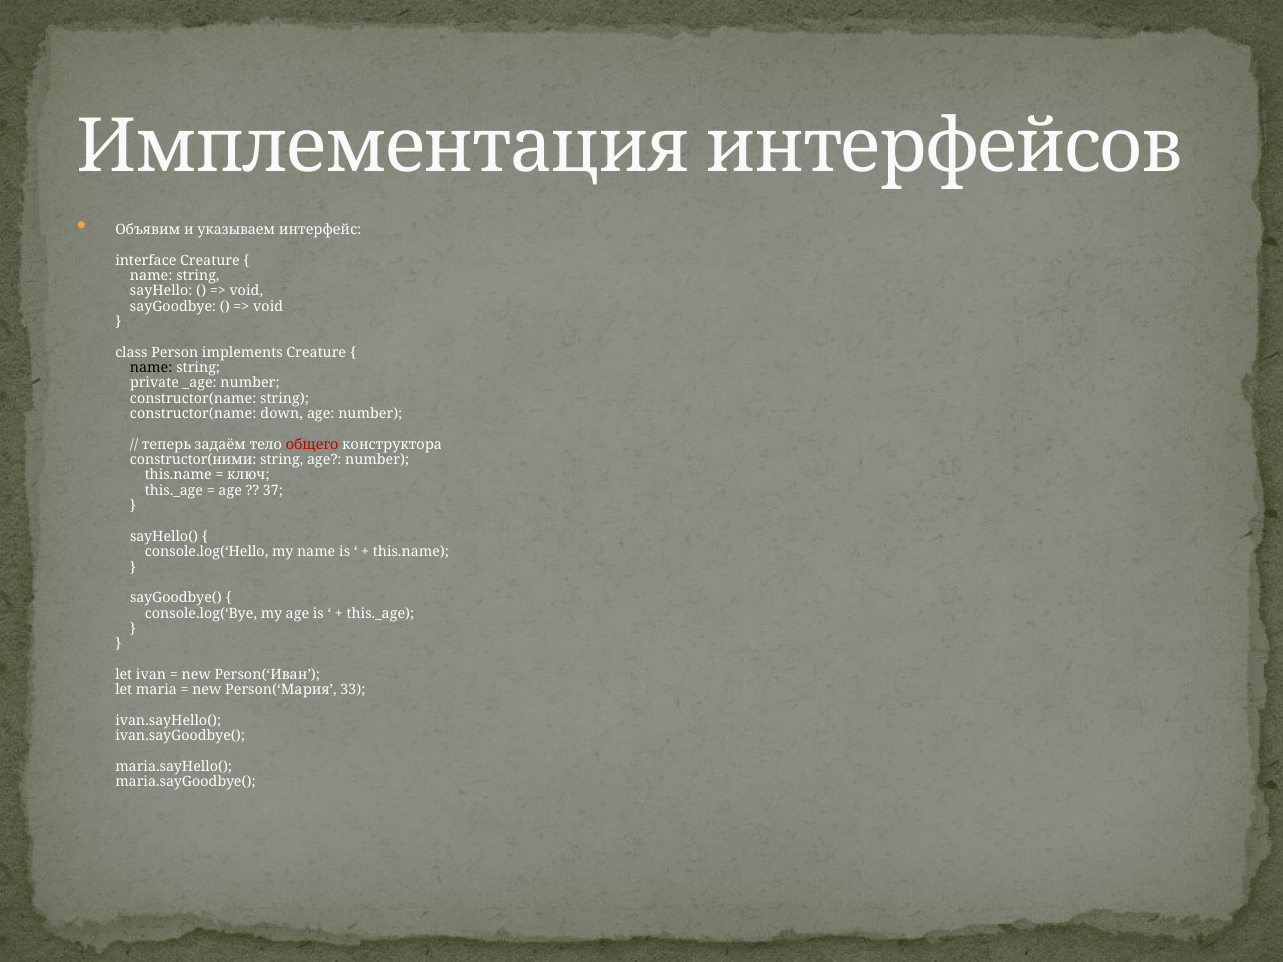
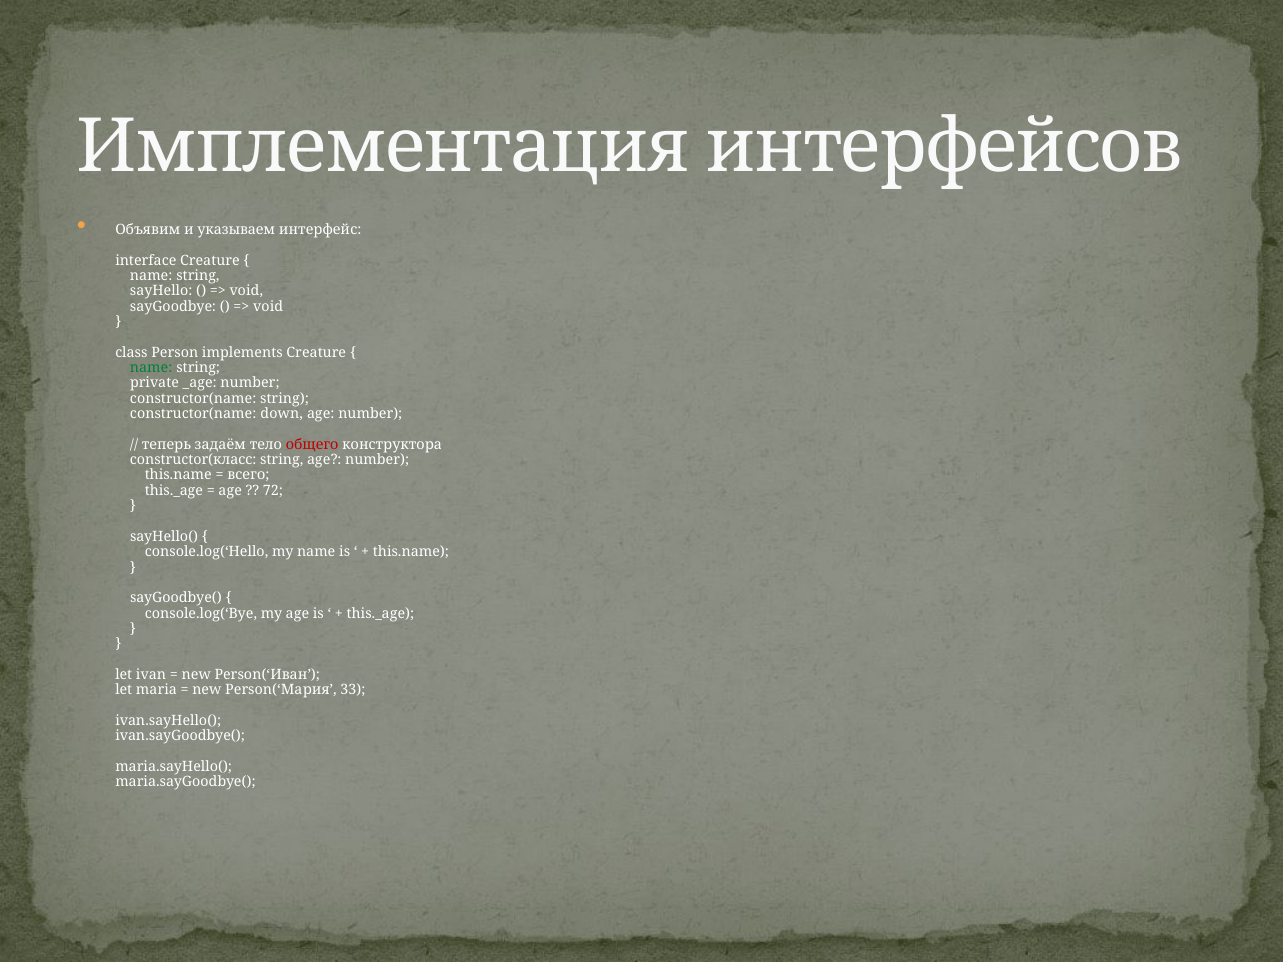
name at (151, 368) colour: black -> green
constructor(ними: constructor(ними -> constructor(класс
ключ: ключ -> всего
37: 37 -> 72
